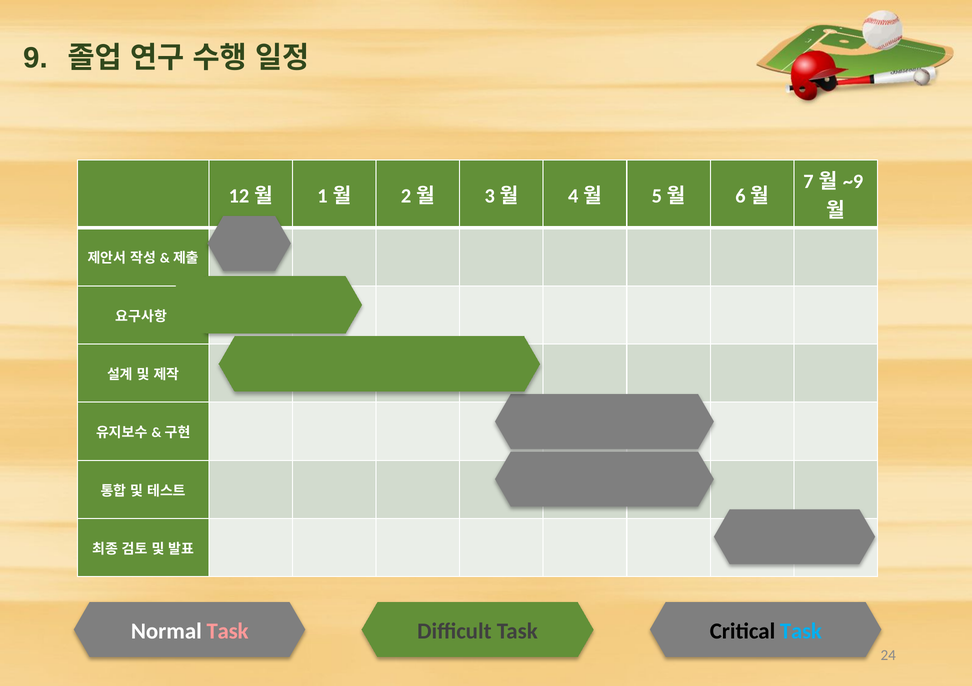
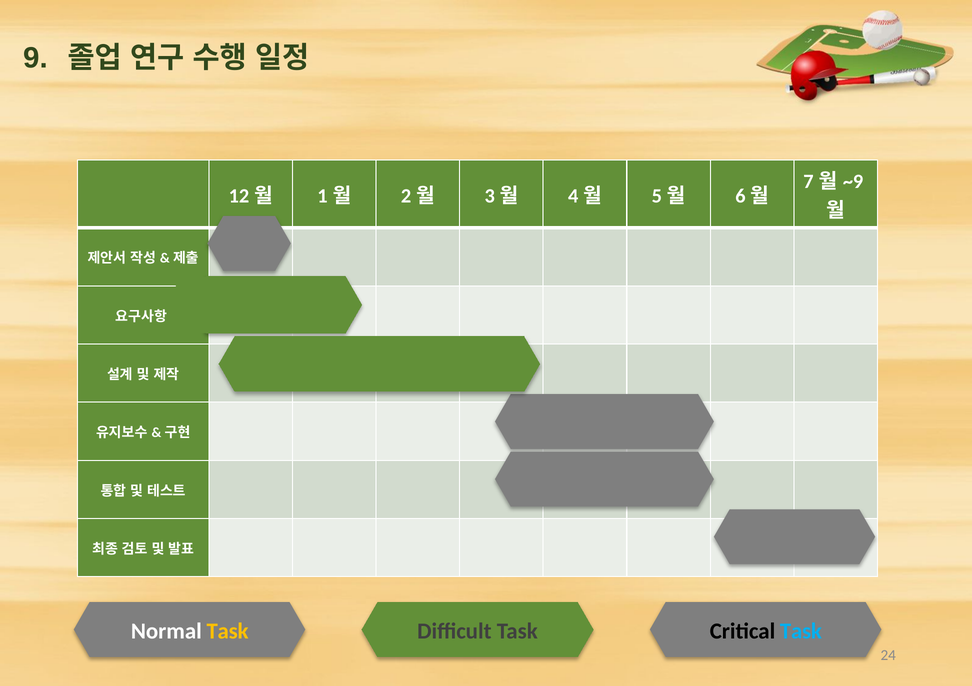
Task at (228, 631) colour: pink -> yellow
